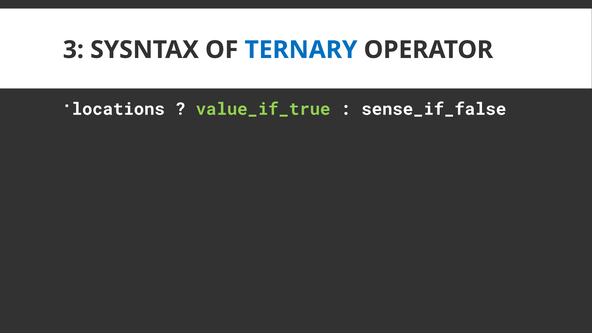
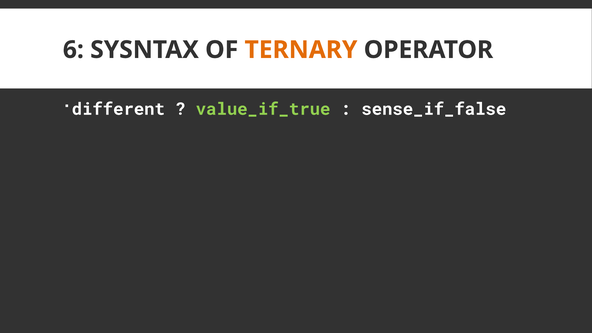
3: 3 -> 6
TERNARY colour: blue -> orange
locations: locations -> different
